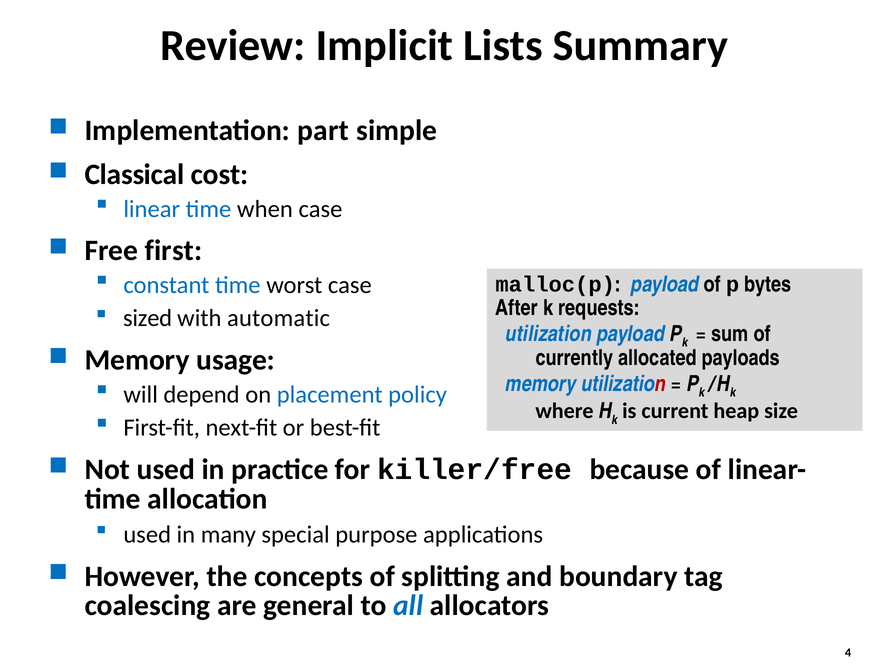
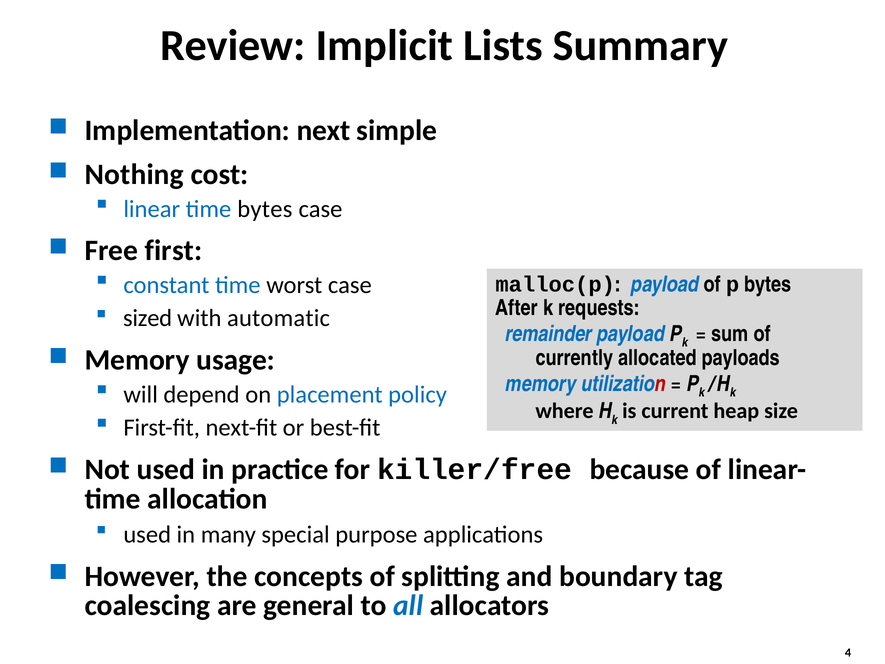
part: part -> next
Classical: Classical -> Nothing
time when: when -> bytes
utilization at (549, 334): utilization -> remainder
